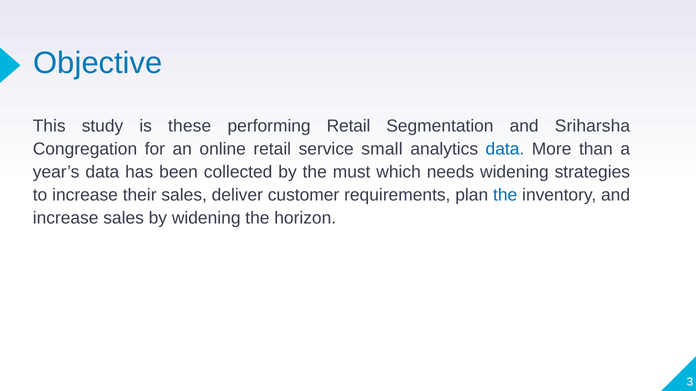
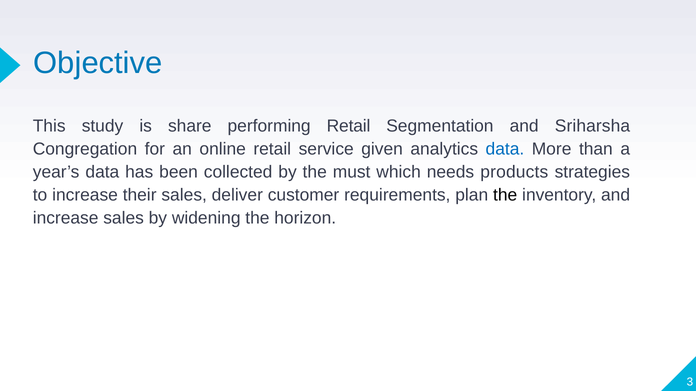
these: these -> share
small: small -> given
needs widening: widening -> products
the at (505, 195) colour: blue -> black
